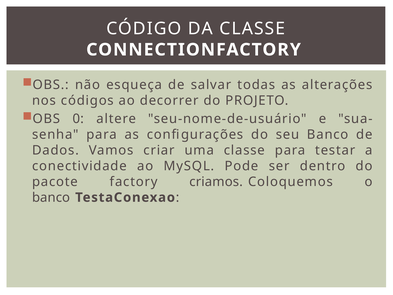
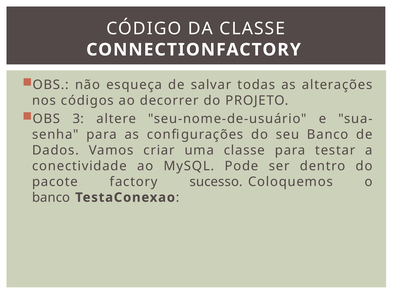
0: 0 -> 3
criamos: criamos -> sucesso
